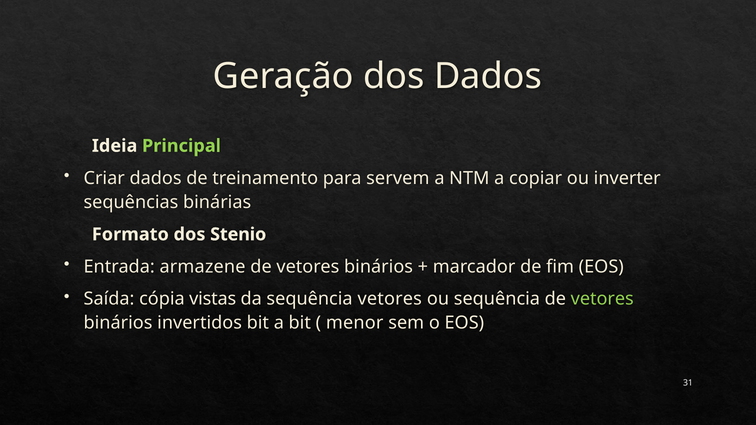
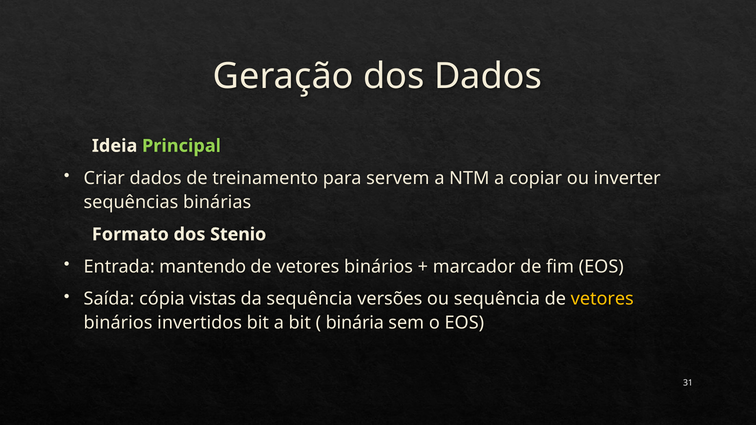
armazene: armazene -> mantendo
sequência vetores: vetores -> versões
vetores at (602, 299) colour: light green -> yellow
menor: menor -> binária
